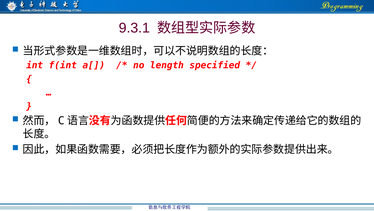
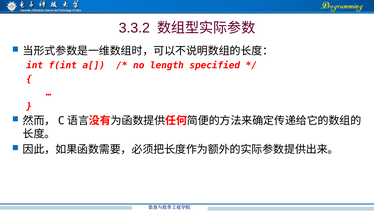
9.3.1: 9.3.1 -> 3.3.2
